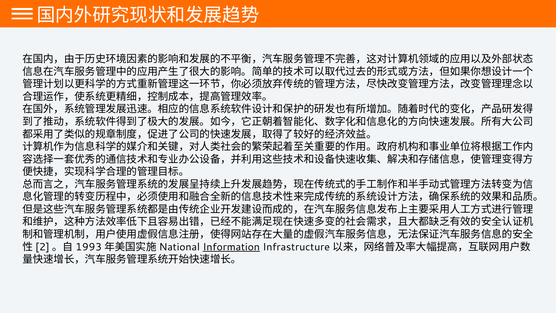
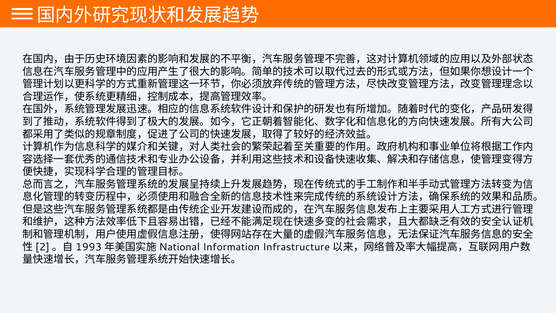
Information underline: present -> none
